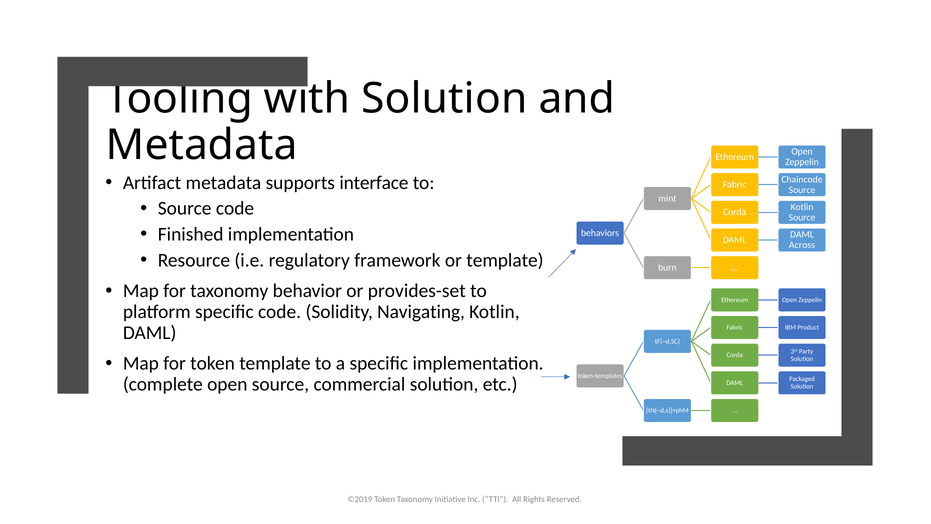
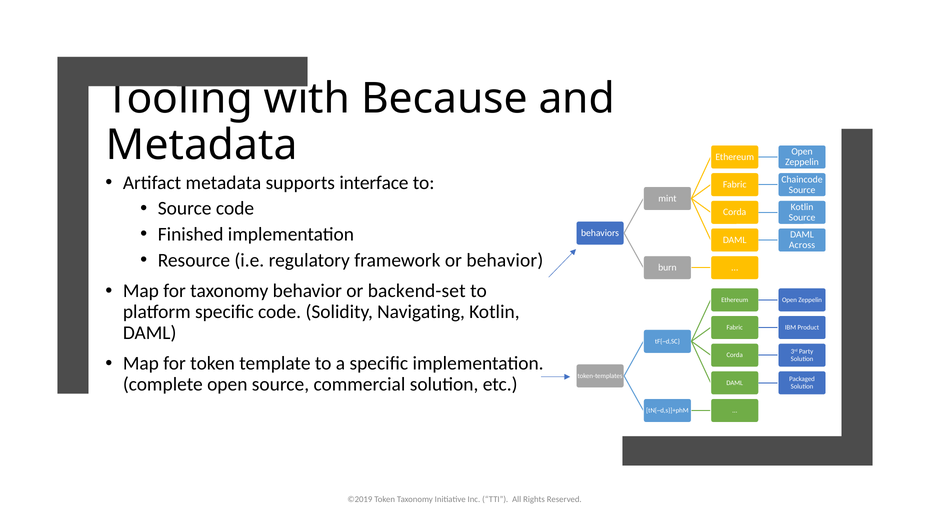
Solution at (444, 99): Solution -> Because
or template: template -> behavior
provides-set: provides-set -> backend-set
